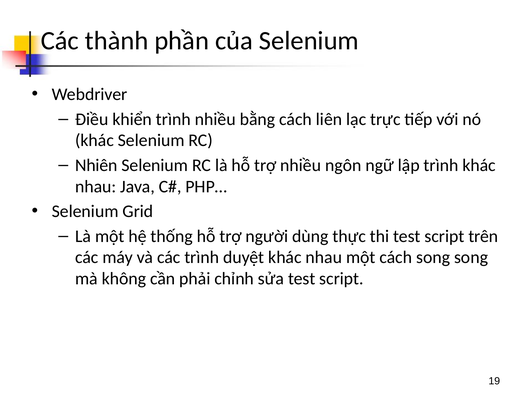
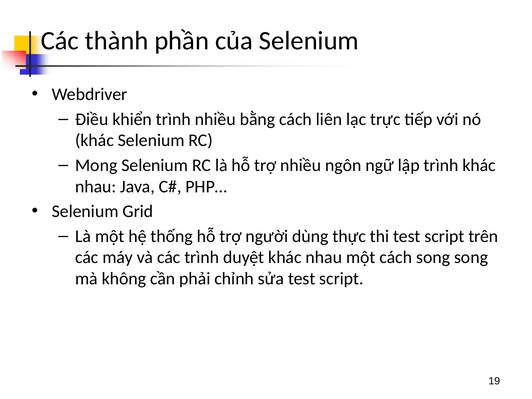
Nhiên: Nhiên -> Mong
